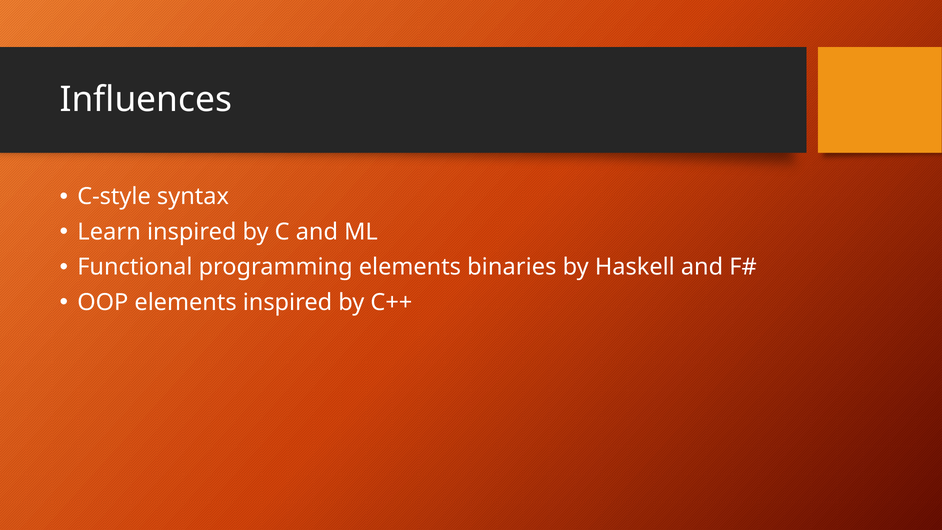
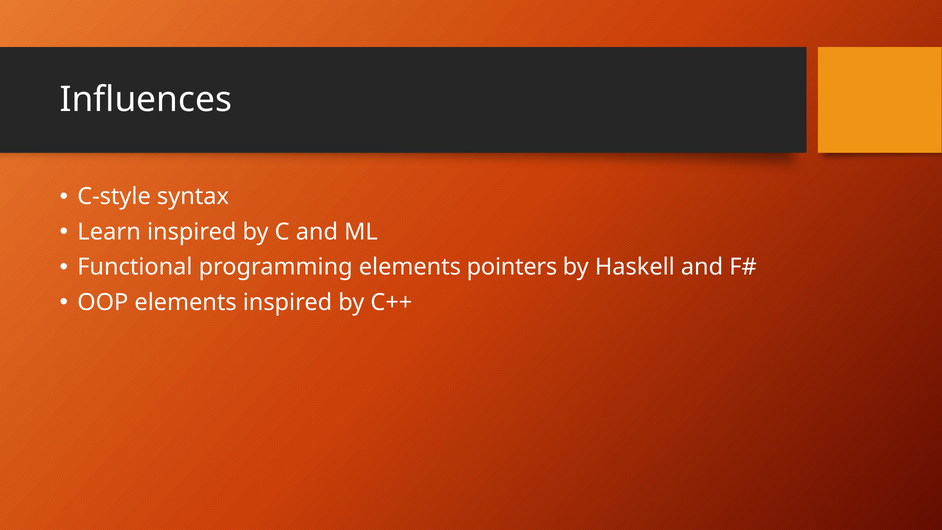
binaries: binaries -> pointers
